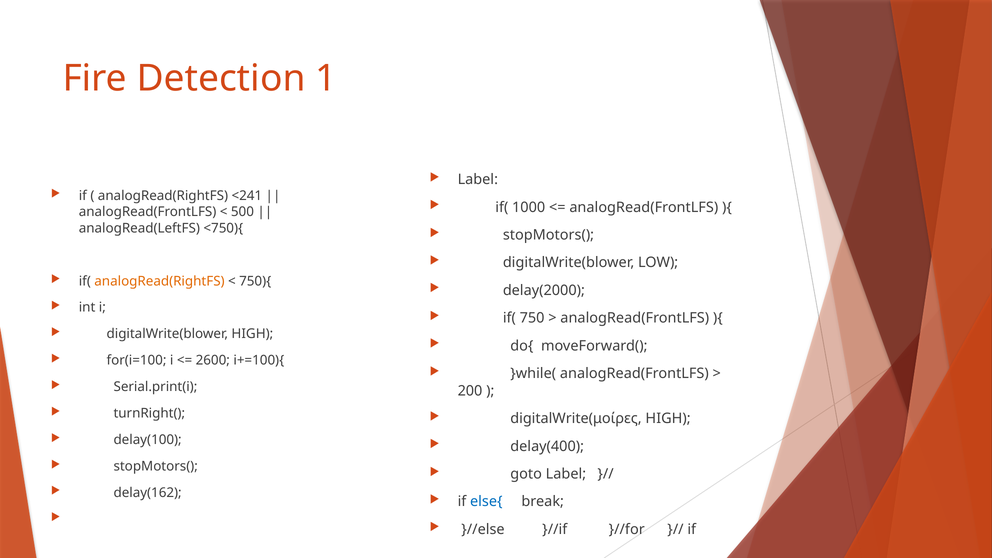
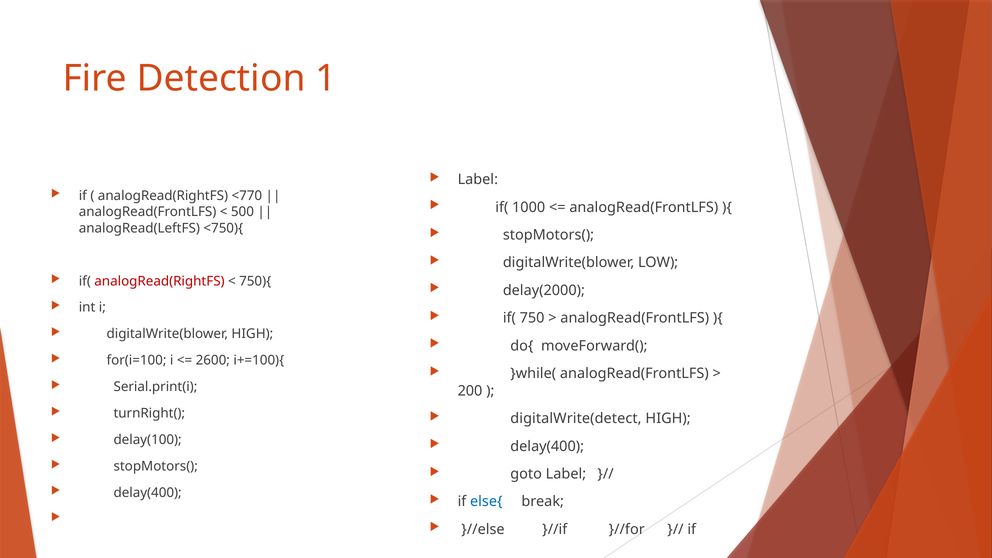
<241: <241 -> <770
analogRead(RightFS at (160, 281) colour: orange -> red
digitalWrite(μοίρες: digitalWrite(μοίρες -> digitalWrite(detect
delay(162 at (148, 493): delay(162 -> delay(400
